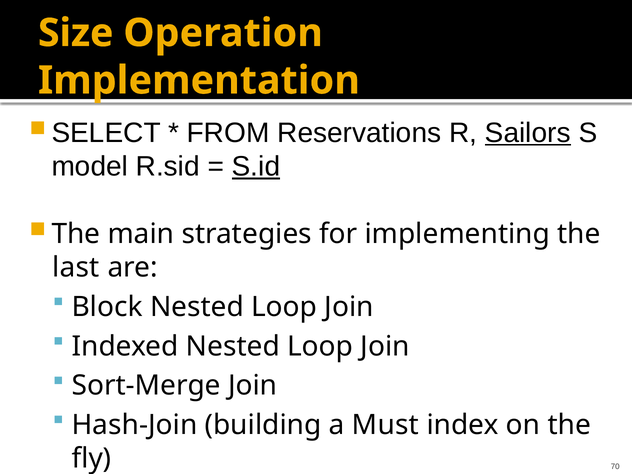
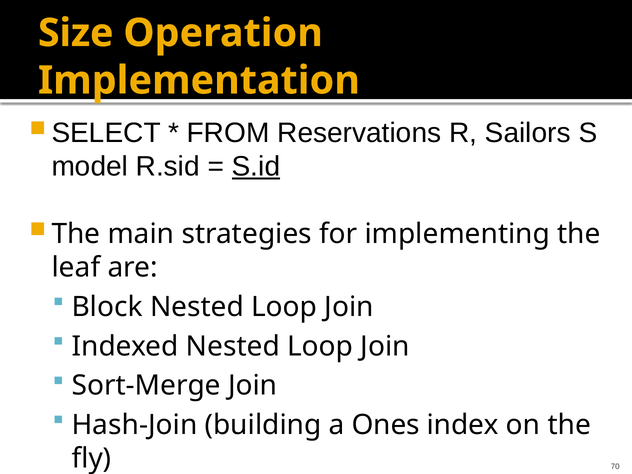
Sailors underline: present -> none
last: last -> leaf
Must: Must -> Ones
